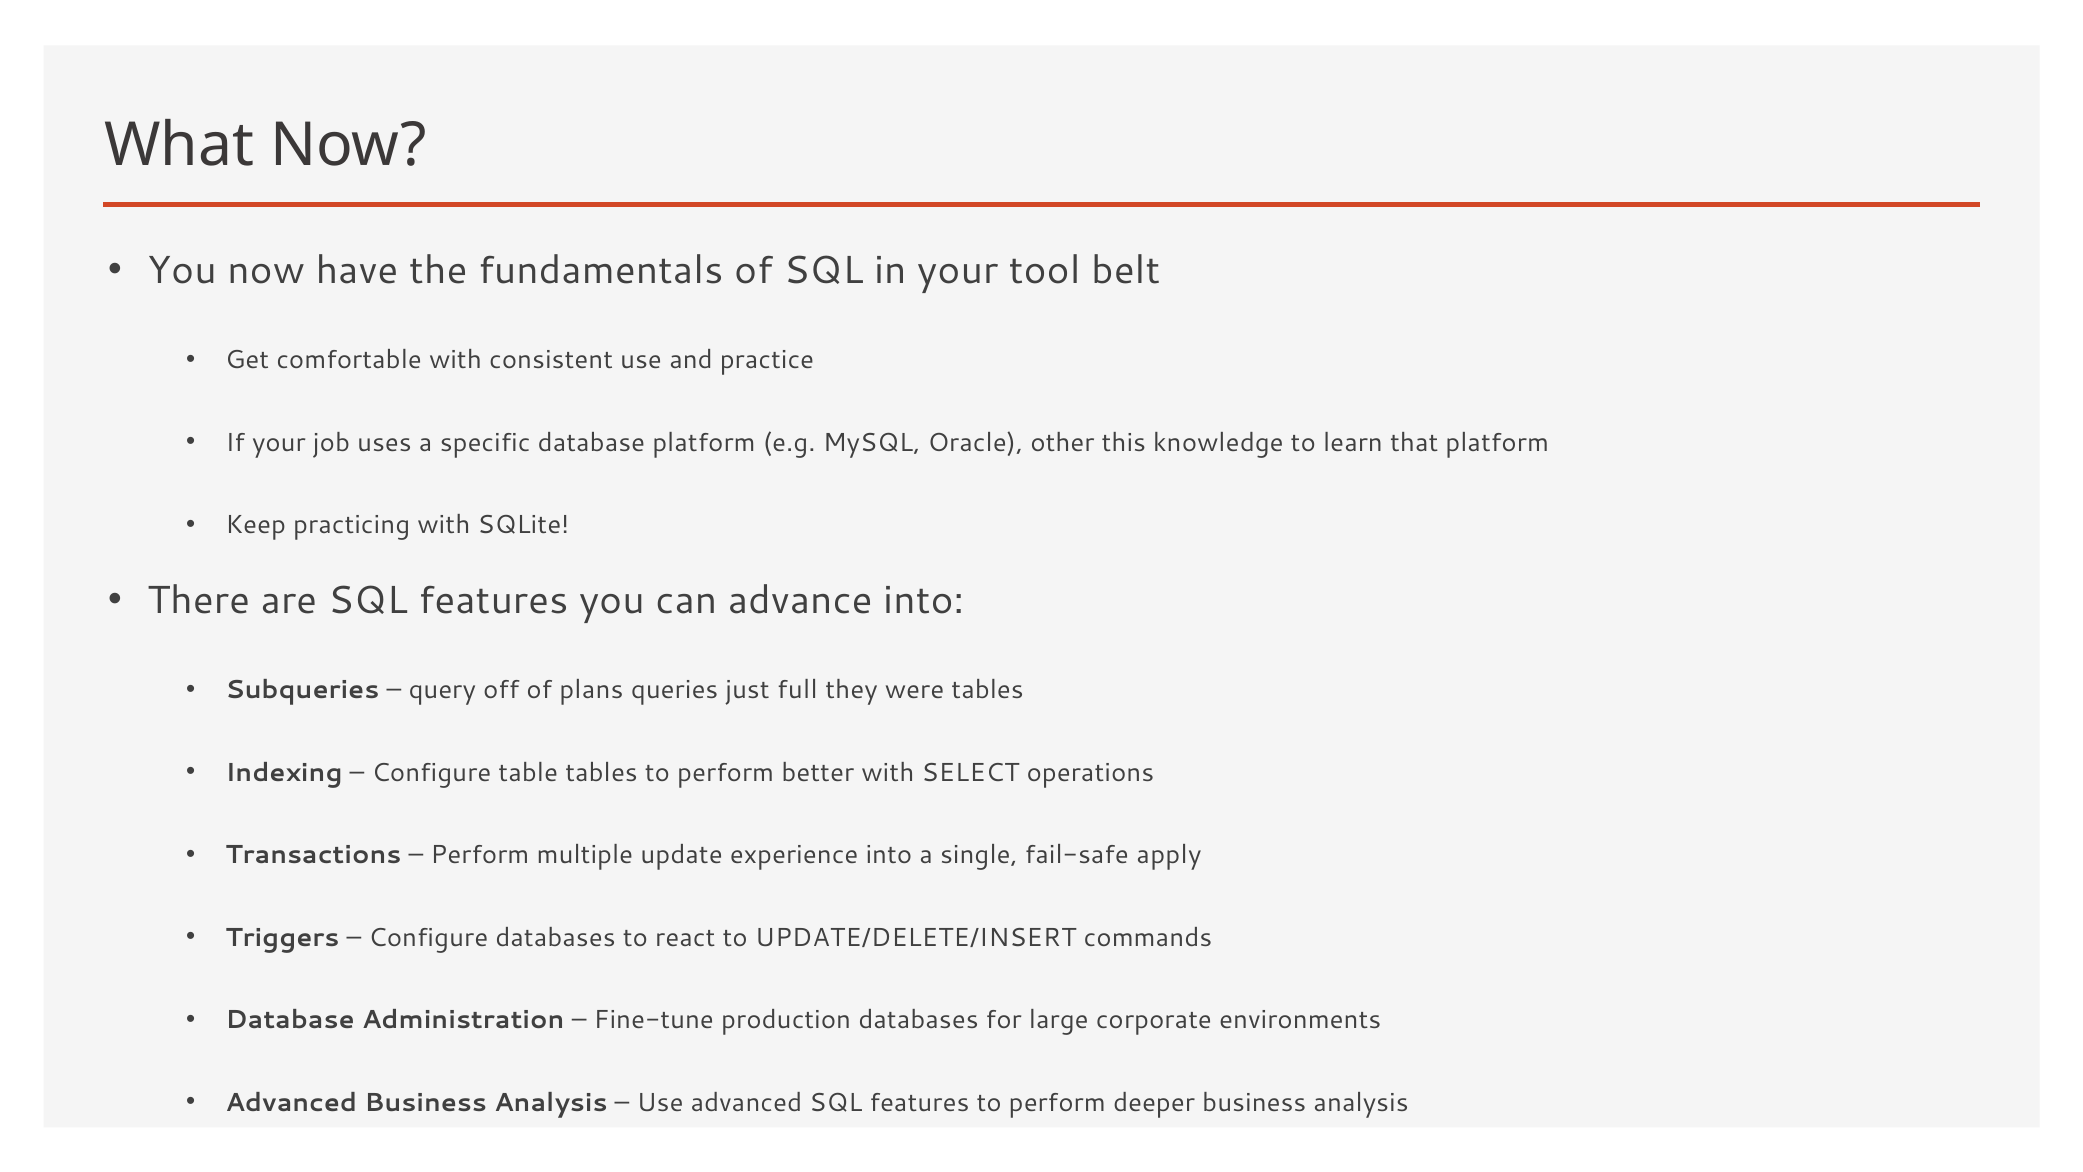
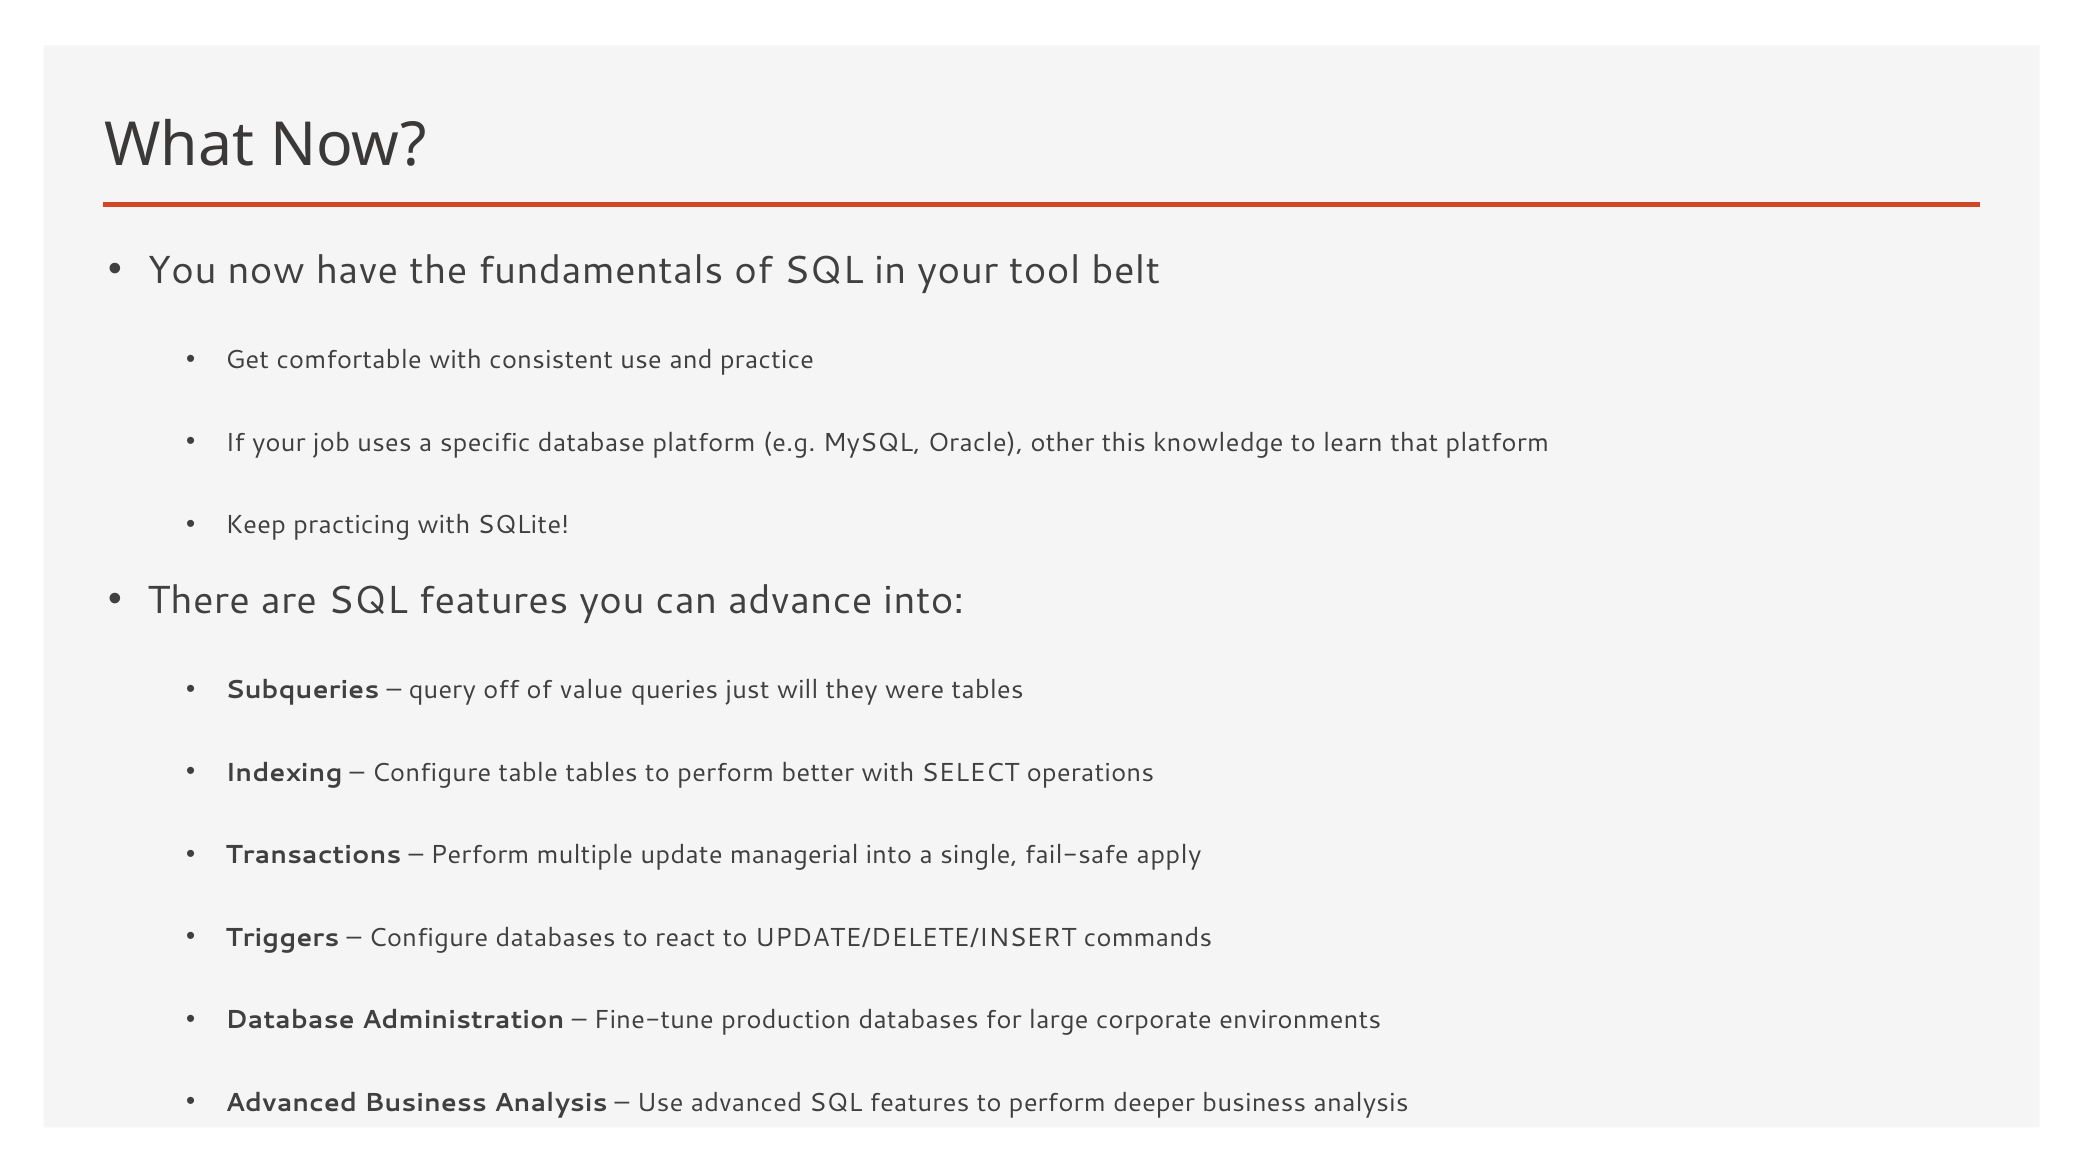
plans: plans -> value
full: full -> will
experience: experience -> managerial
